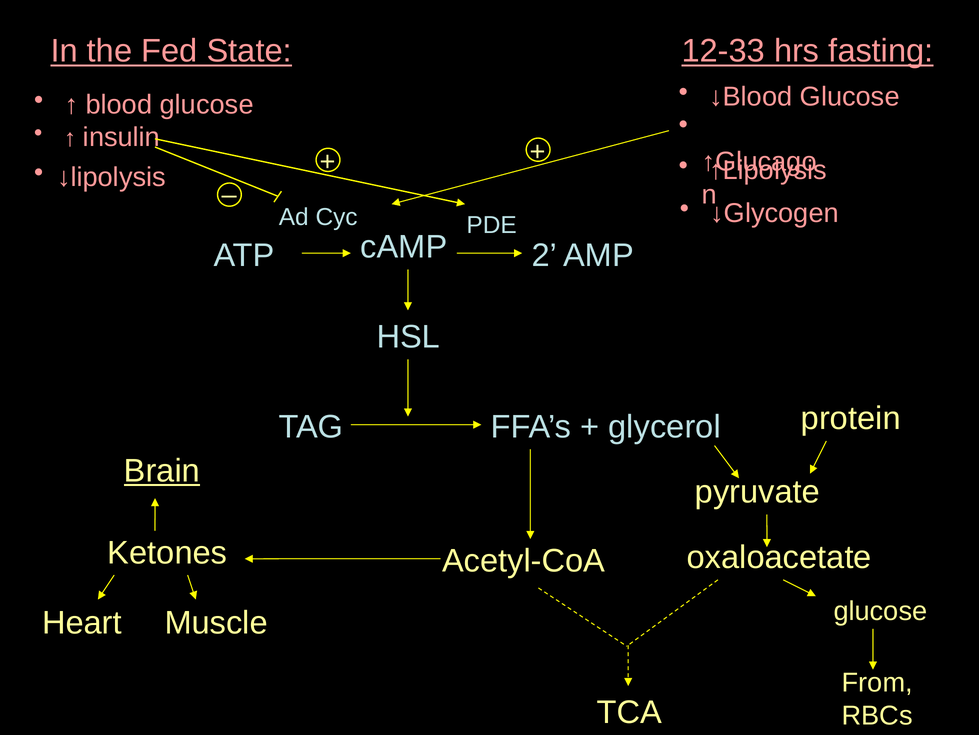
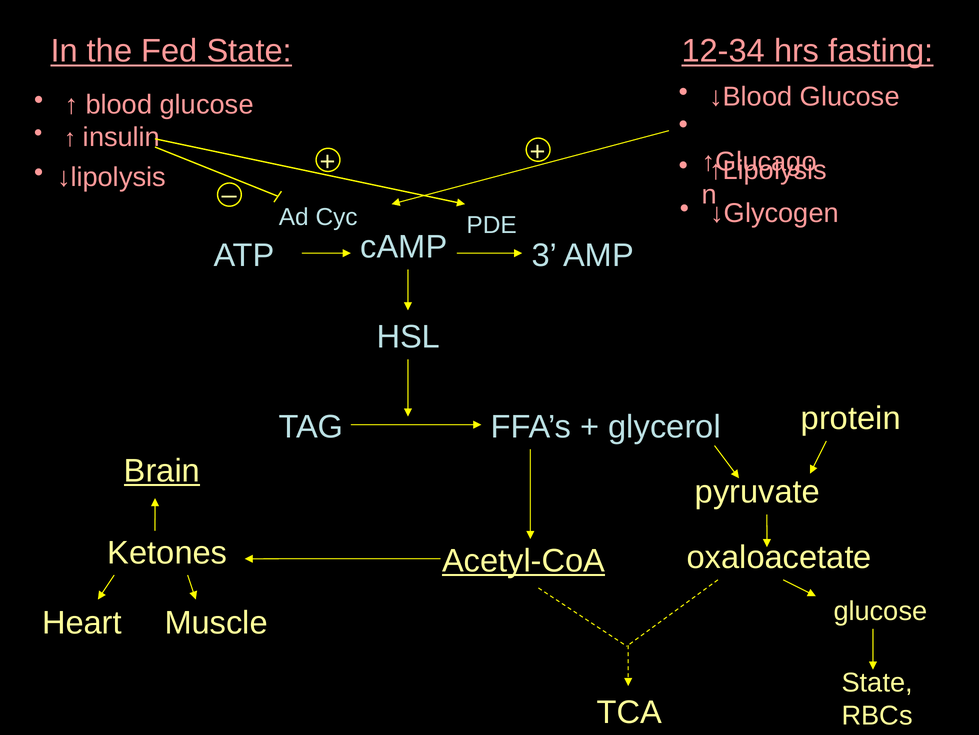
12-33: 12-33 -> 12-34
2: 2 -> 3
Acetyl-CoA underline: none -> present
From at (877, 682): From -> State
